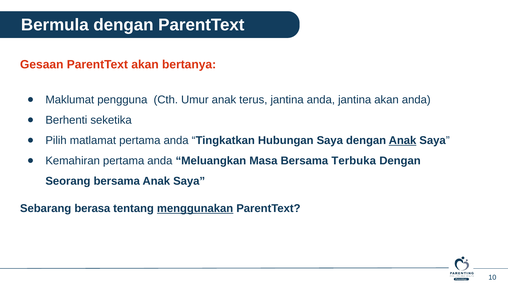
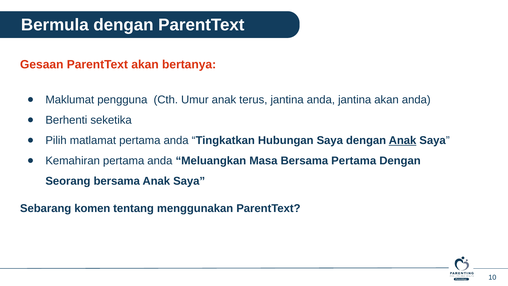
Bersama Terbuka: Terbuka -> Pertama
berasa: berasa -> komen
menggunakan underline: present -> none
